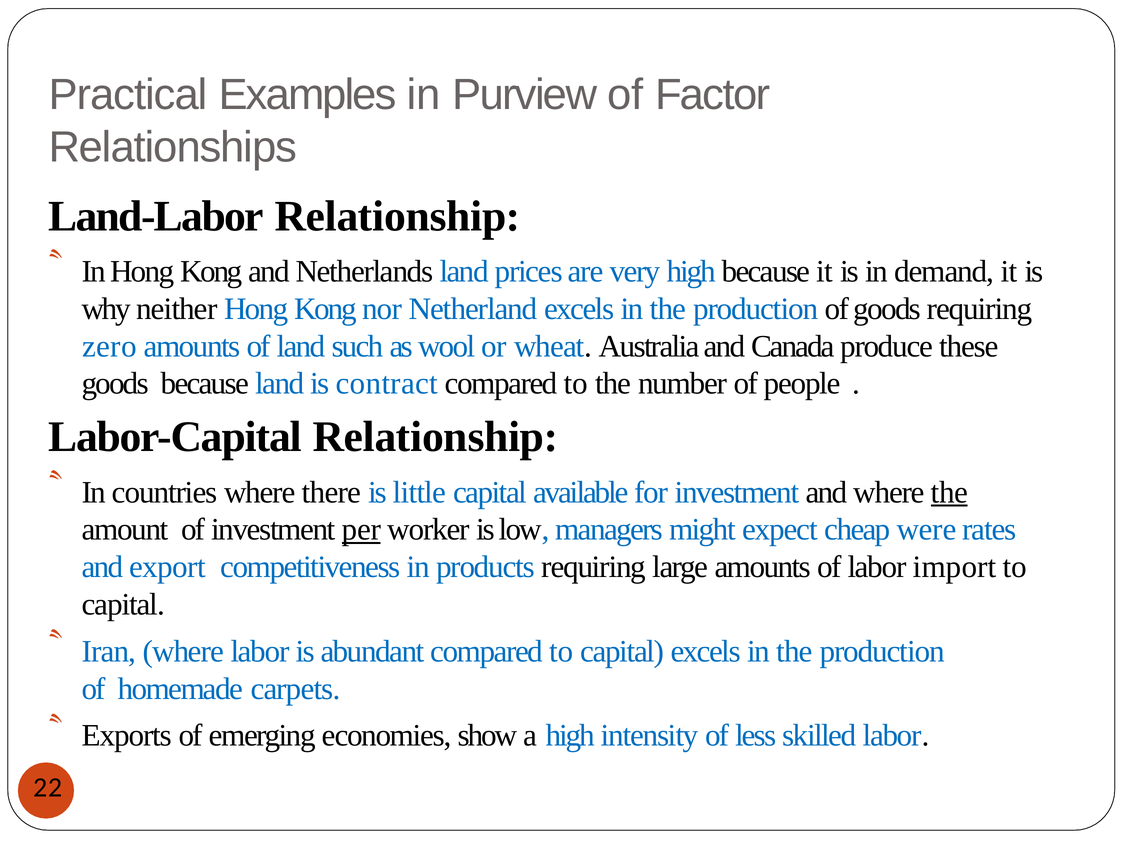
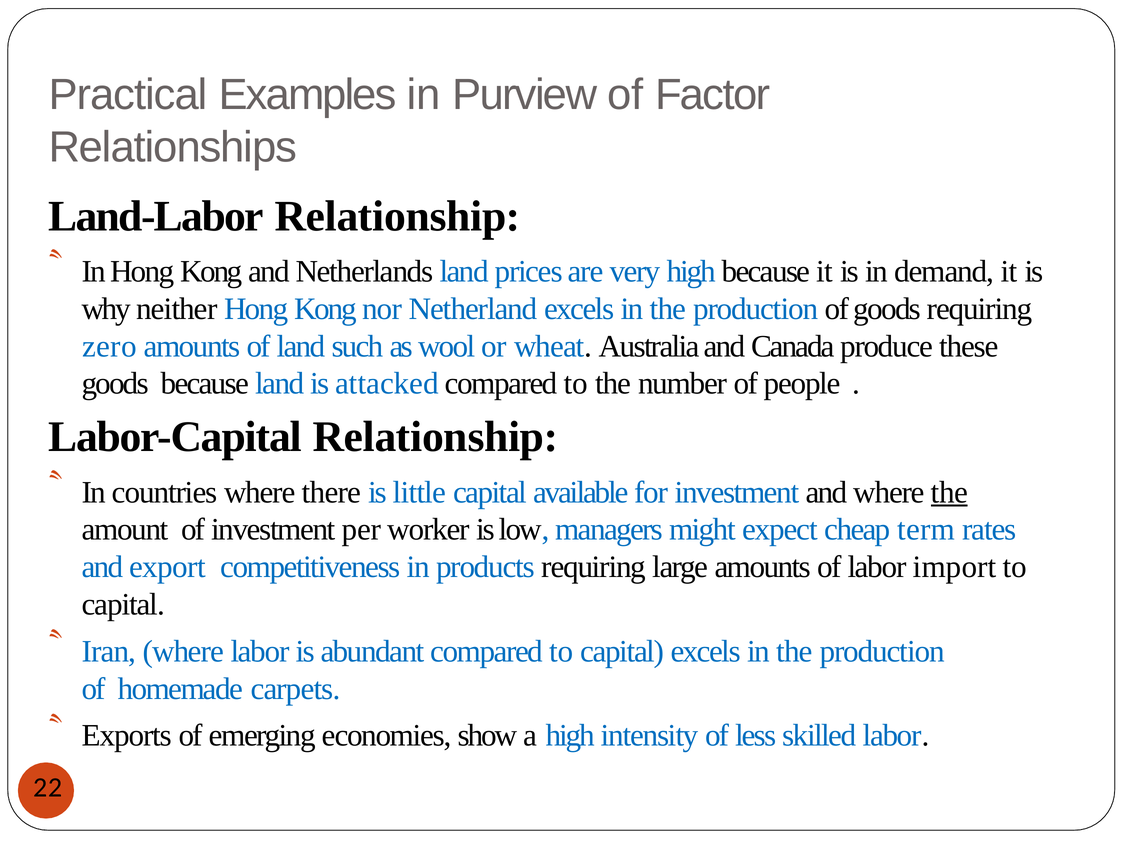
contract: contract -> attacked
per underline: present -> none
were: were -> term
